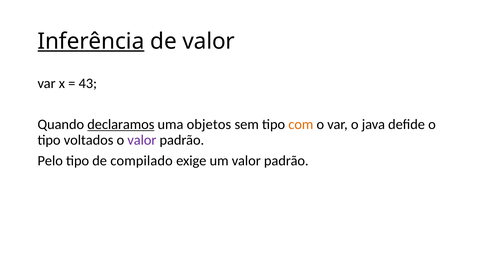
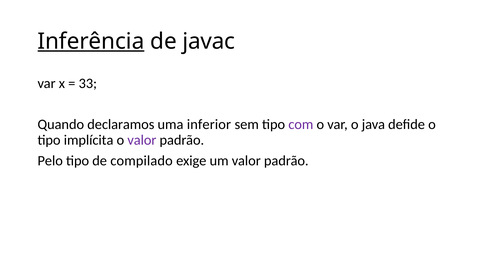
de valor: valor -> javac
43: 43 -> 33
declaramos underline: present -> none
objetos: objetos -> inferior
com colour: orange -> purple
voltados: voltados -> implícita
